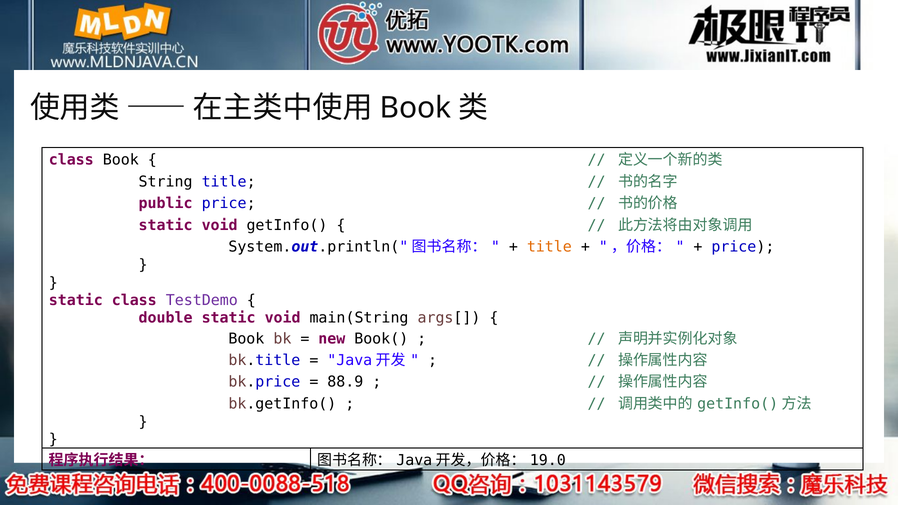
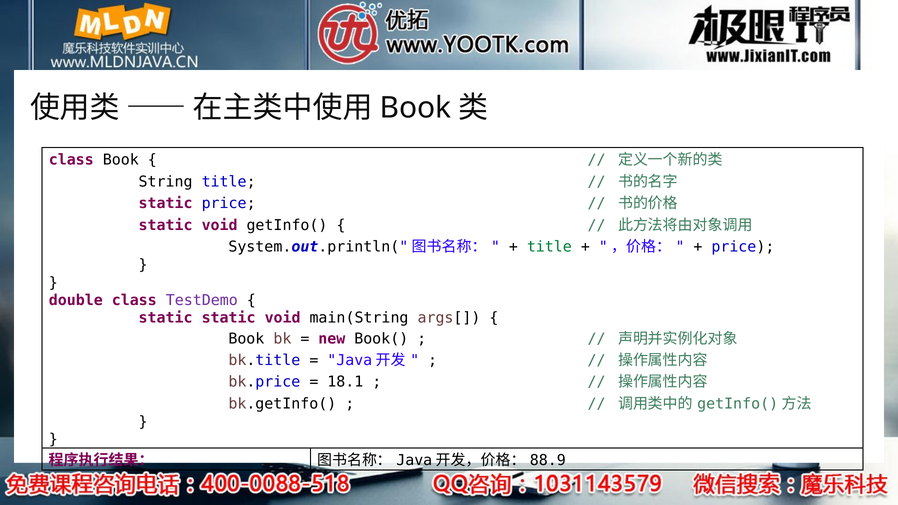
public at (166, 203): public -> static
title at (549, 247) colour: orange -> green
static at (76, 300): static -> double
double at (166, 318): double -> static
88.9: 88.9 -> 18.1
19.0: 19.0 -> 88.9
